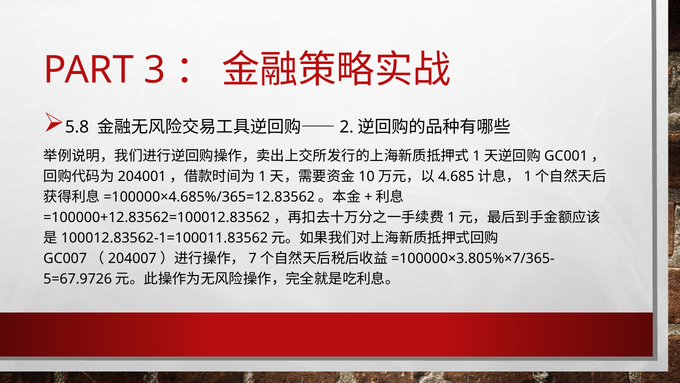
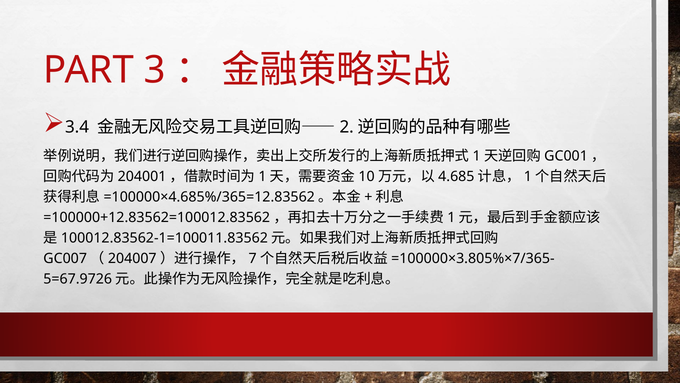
5.8: 5.8 -> 3.4
